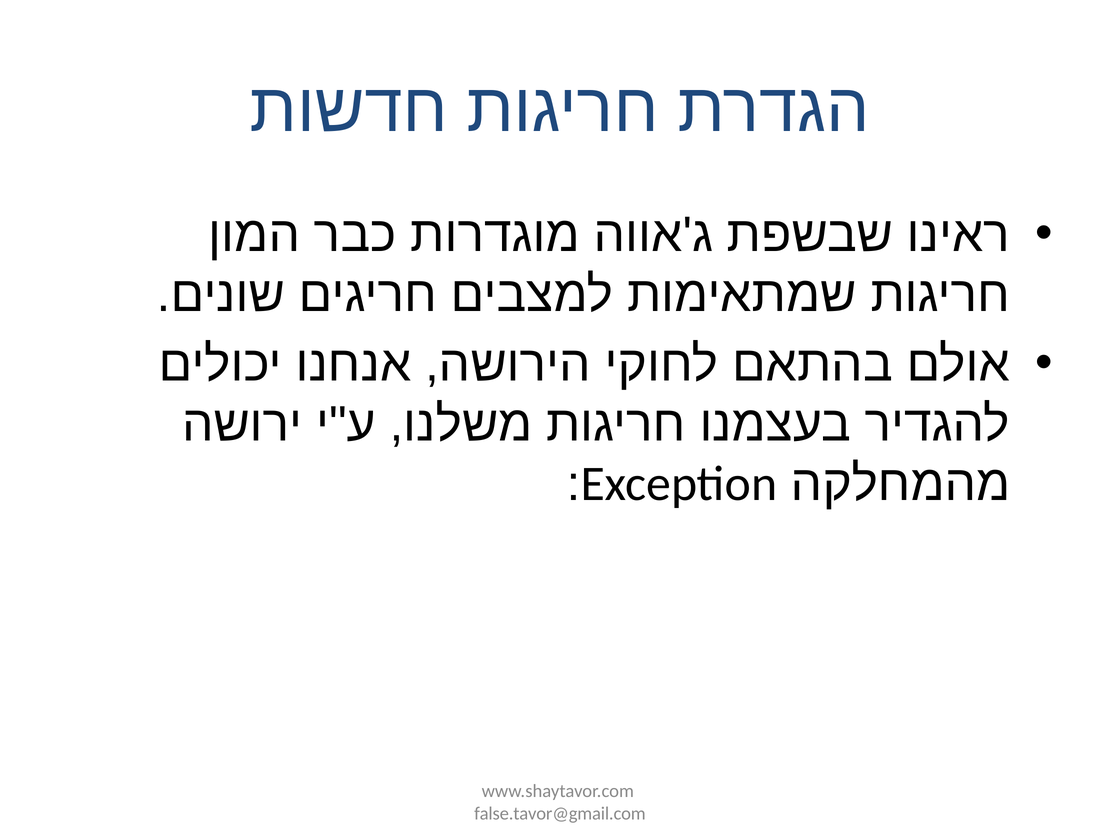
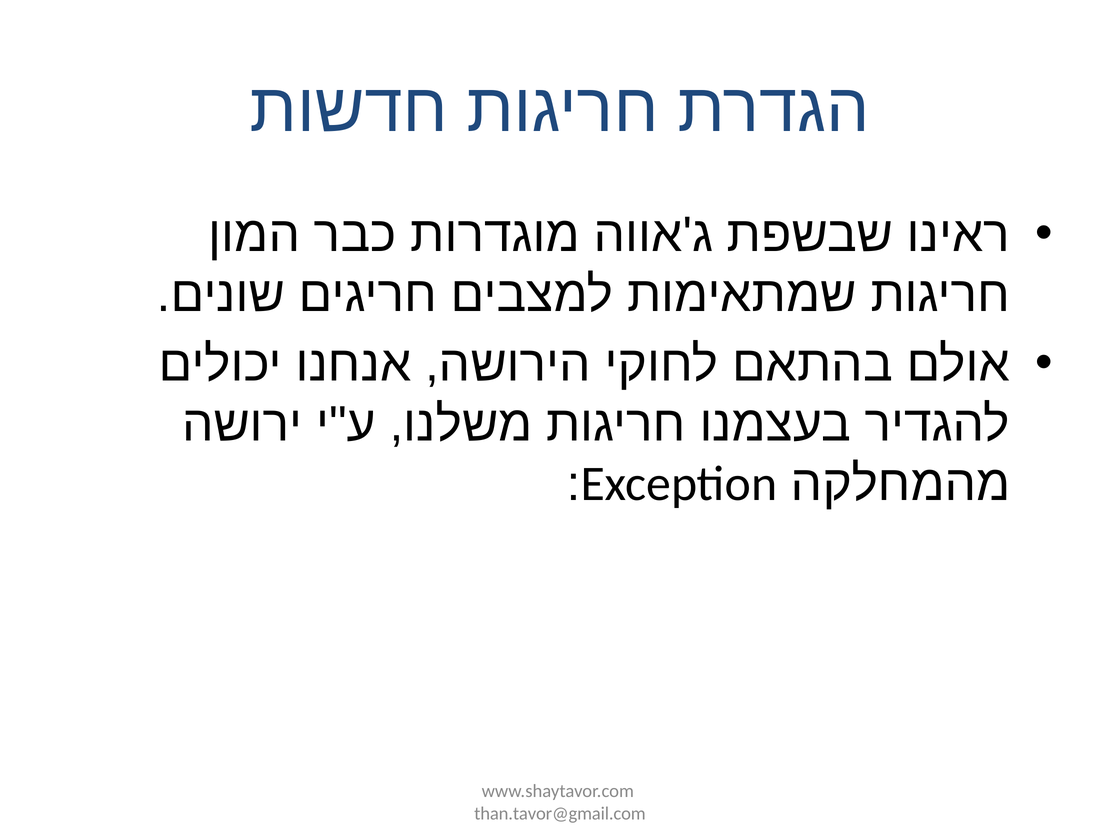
false.tavor@gmail.com: false.tavor@gmail.com -> than.tavor@gmail.com
